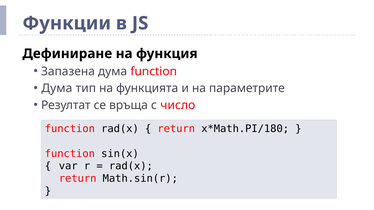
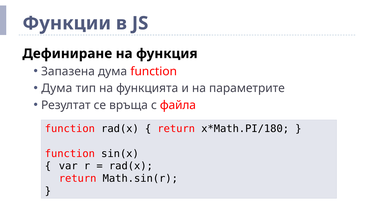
число: число -> файла
